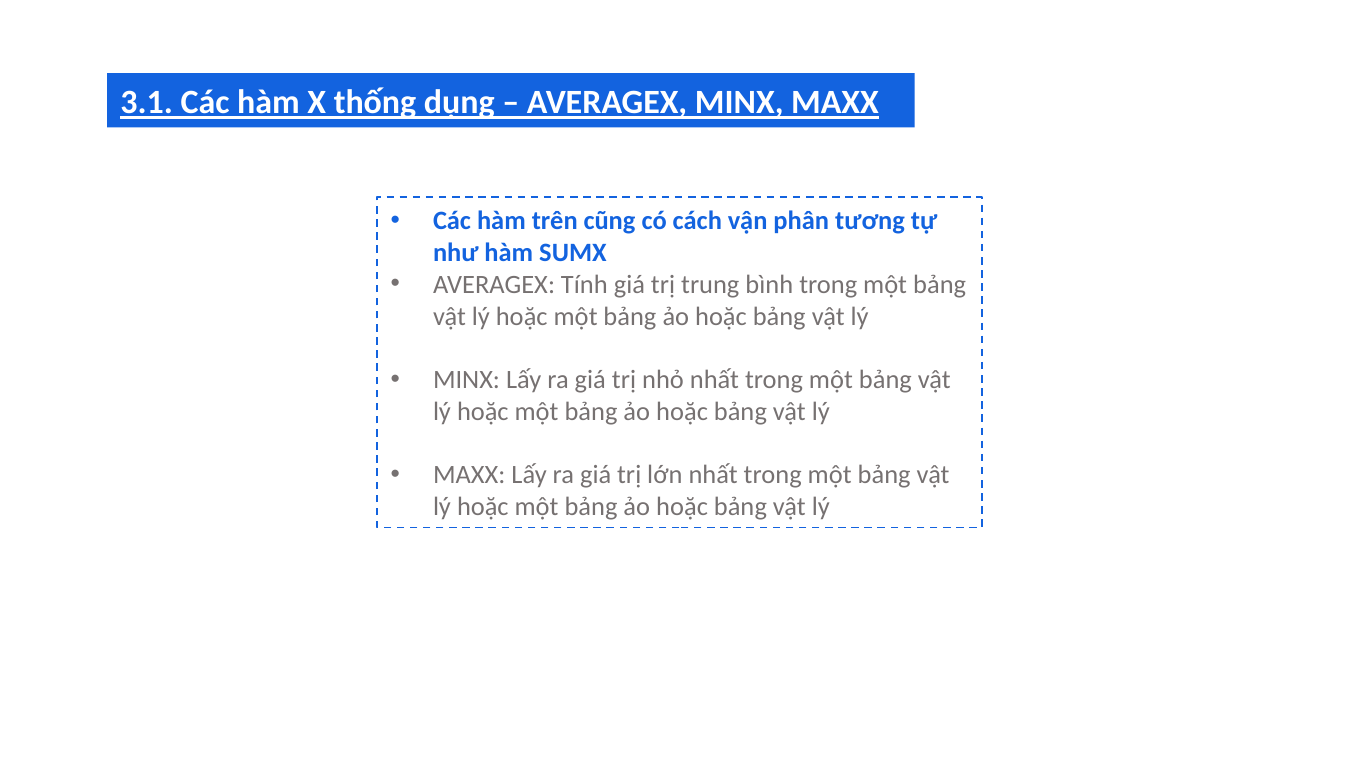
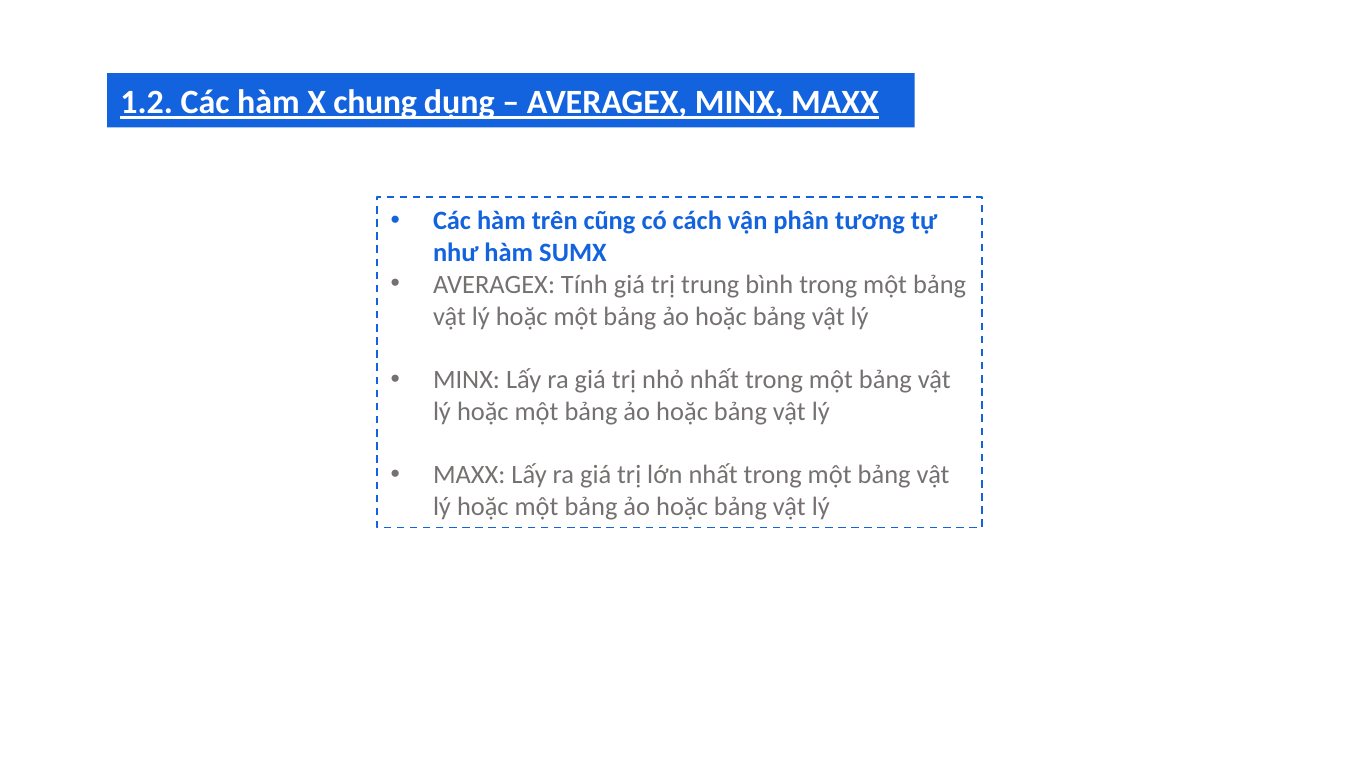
3.1: 3.1 -> 1.2
thống: thống -> chung
